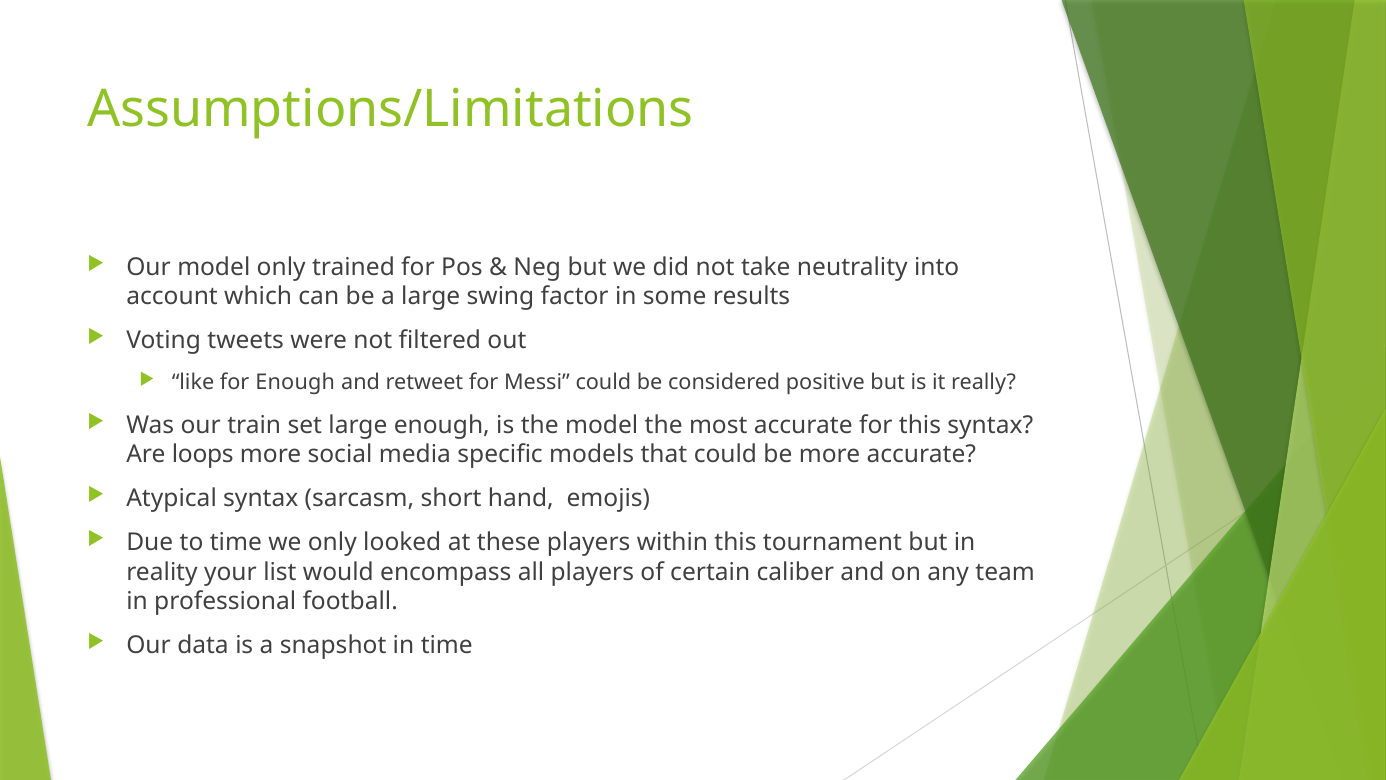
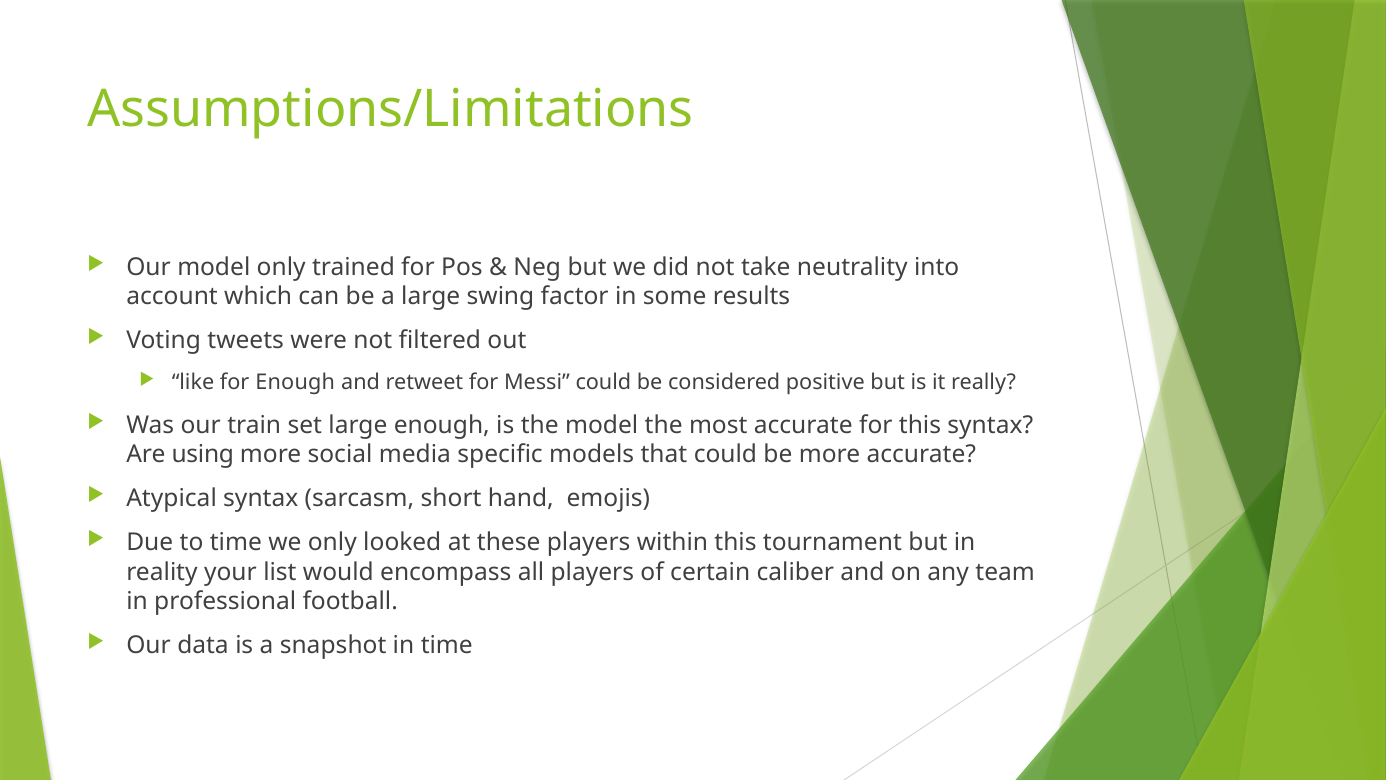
loops: loops -> using
